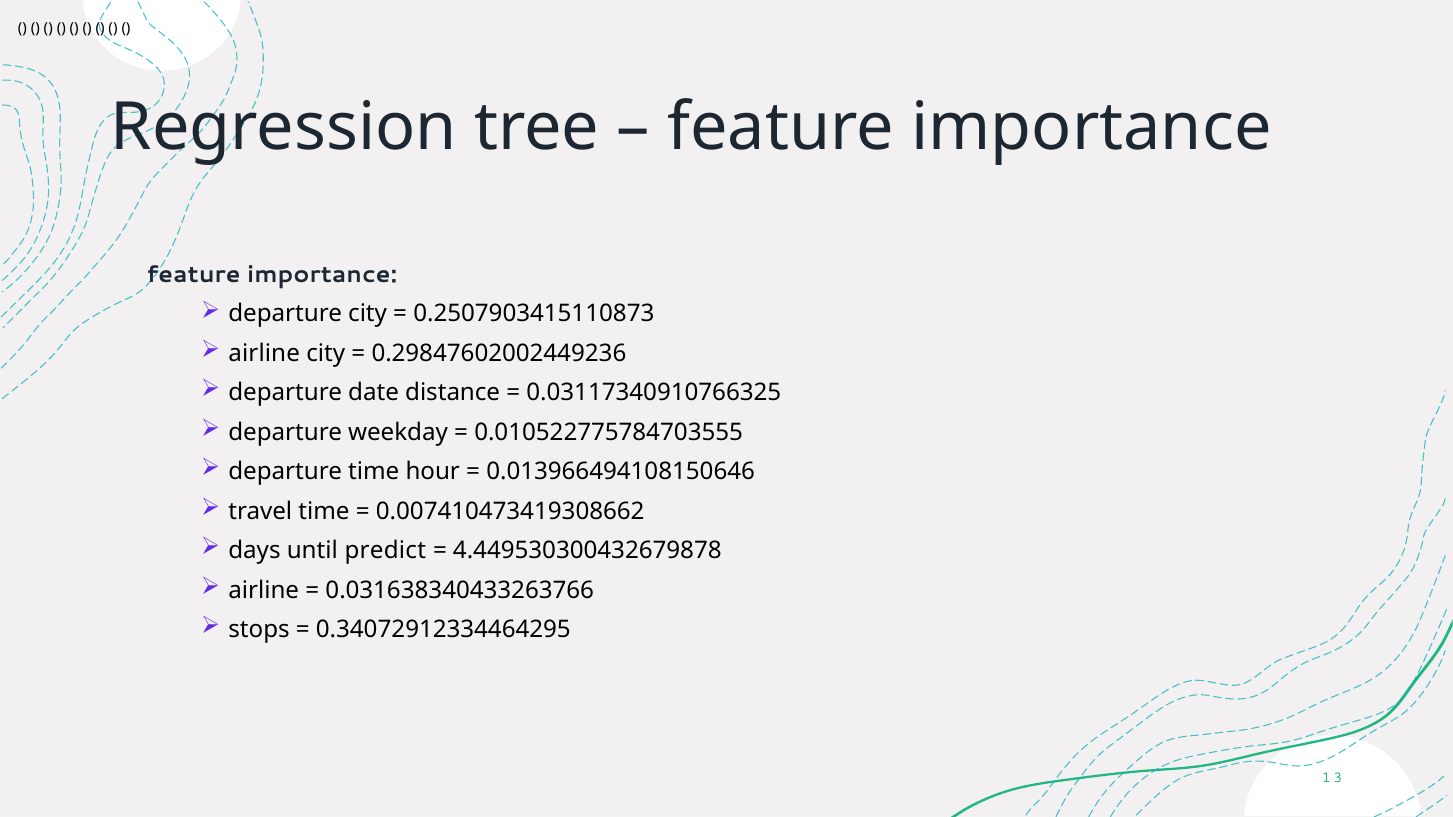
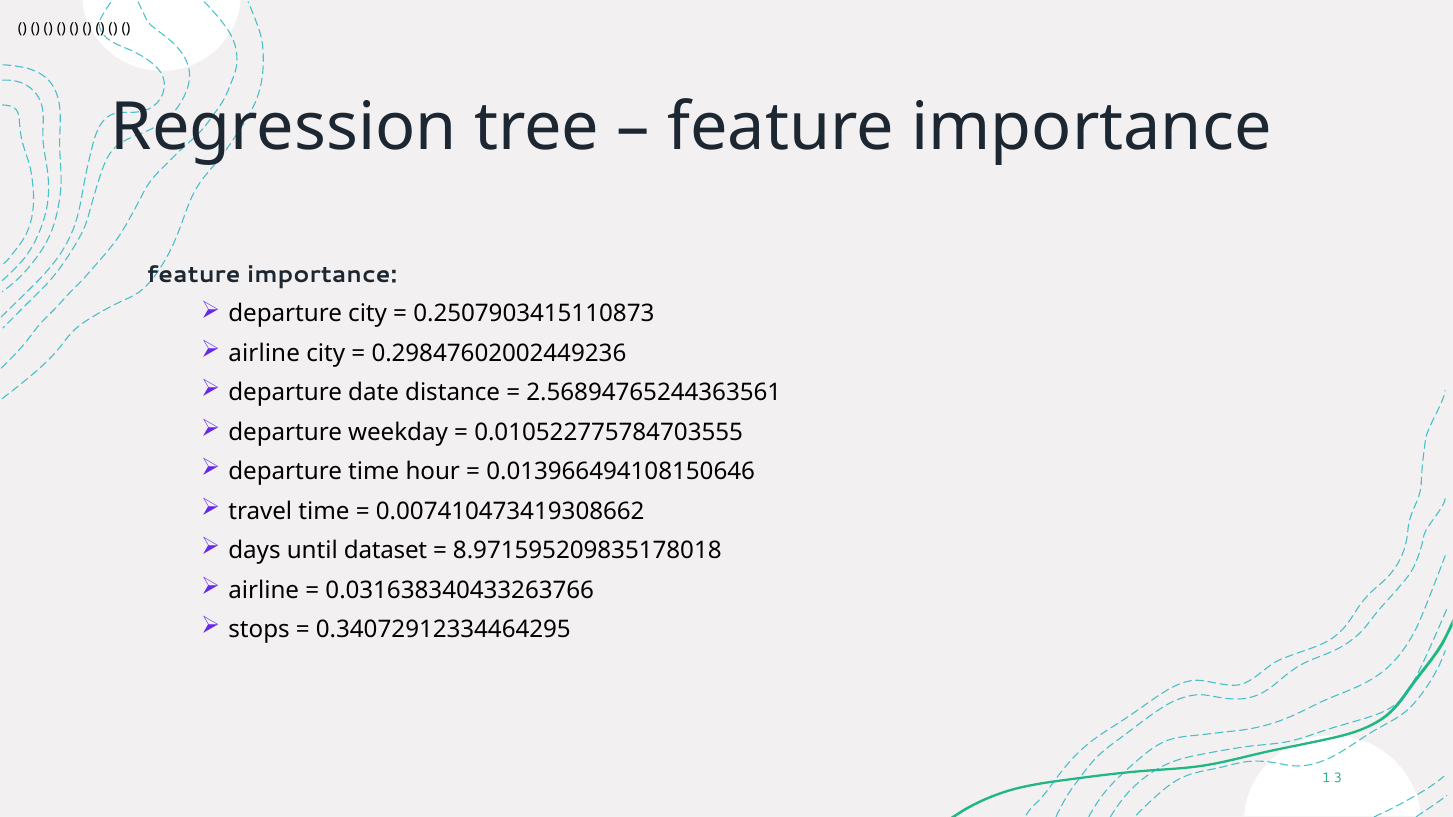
0.03117340910766325: 0.03117340910766325 -> 2.56894765244363561
predict: predict -> dataset
4.449530300432679878: 4.449530300432679878 -> 8.971595209835178018
